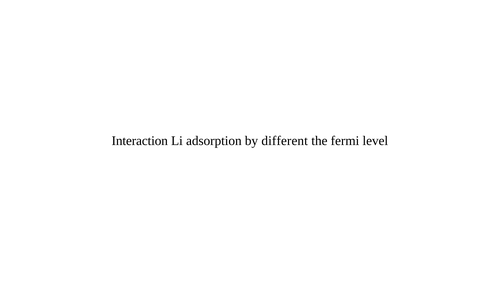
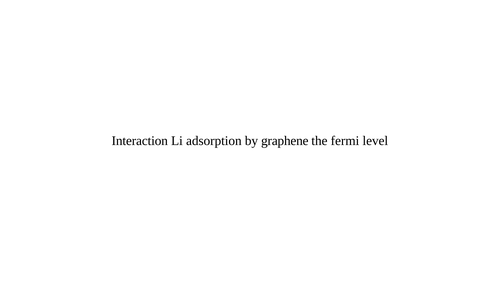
different: different -> graphene
